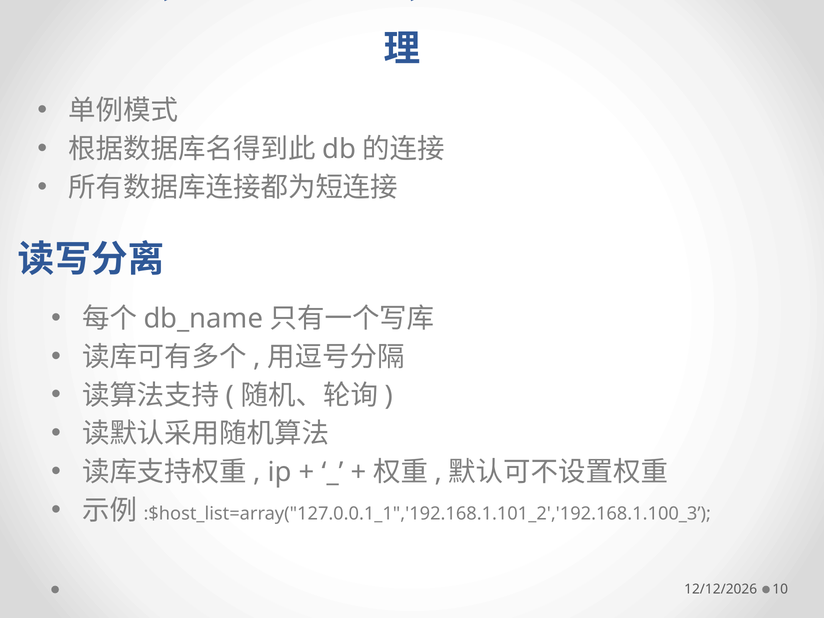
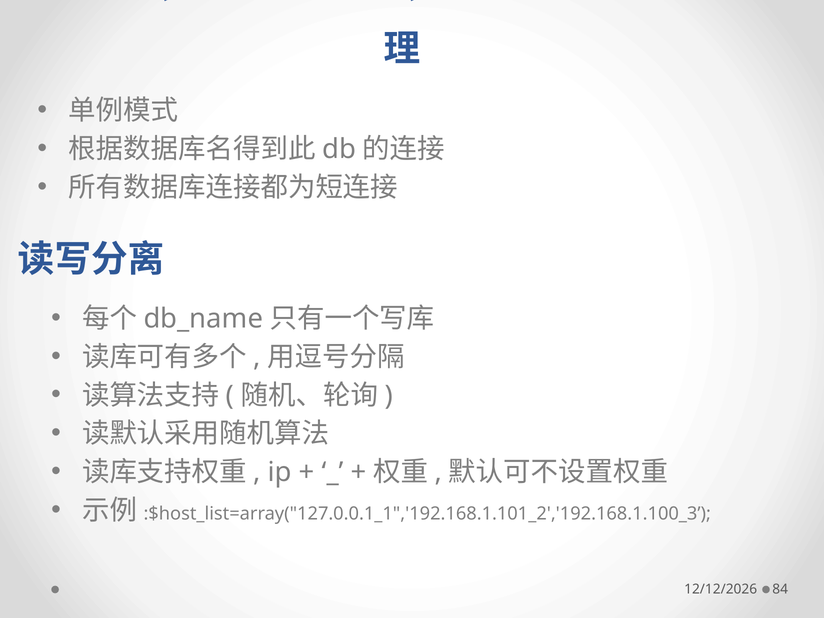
10: 10 -> 84
